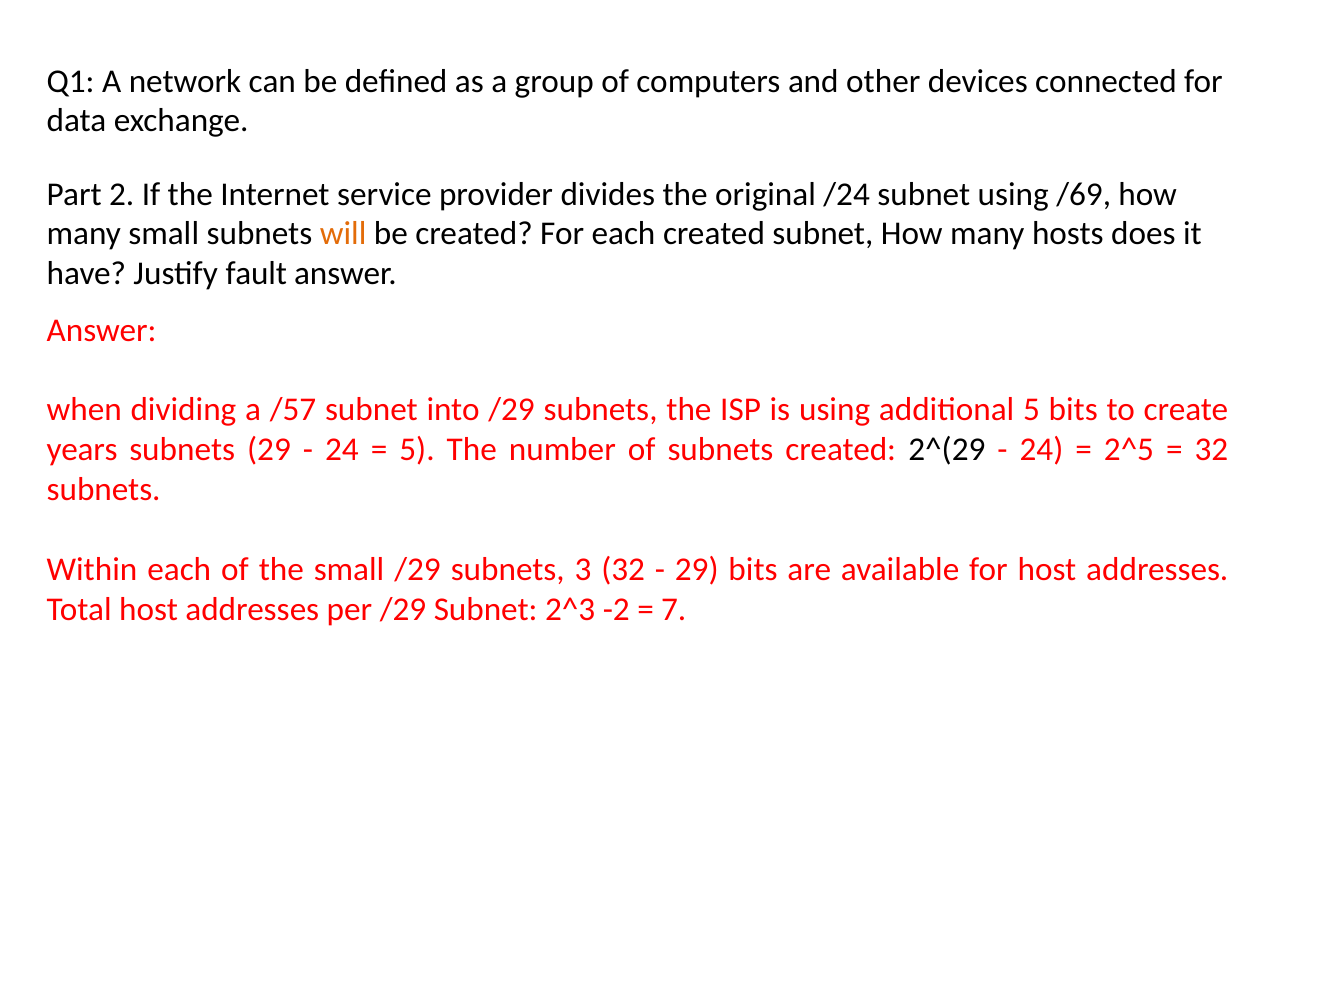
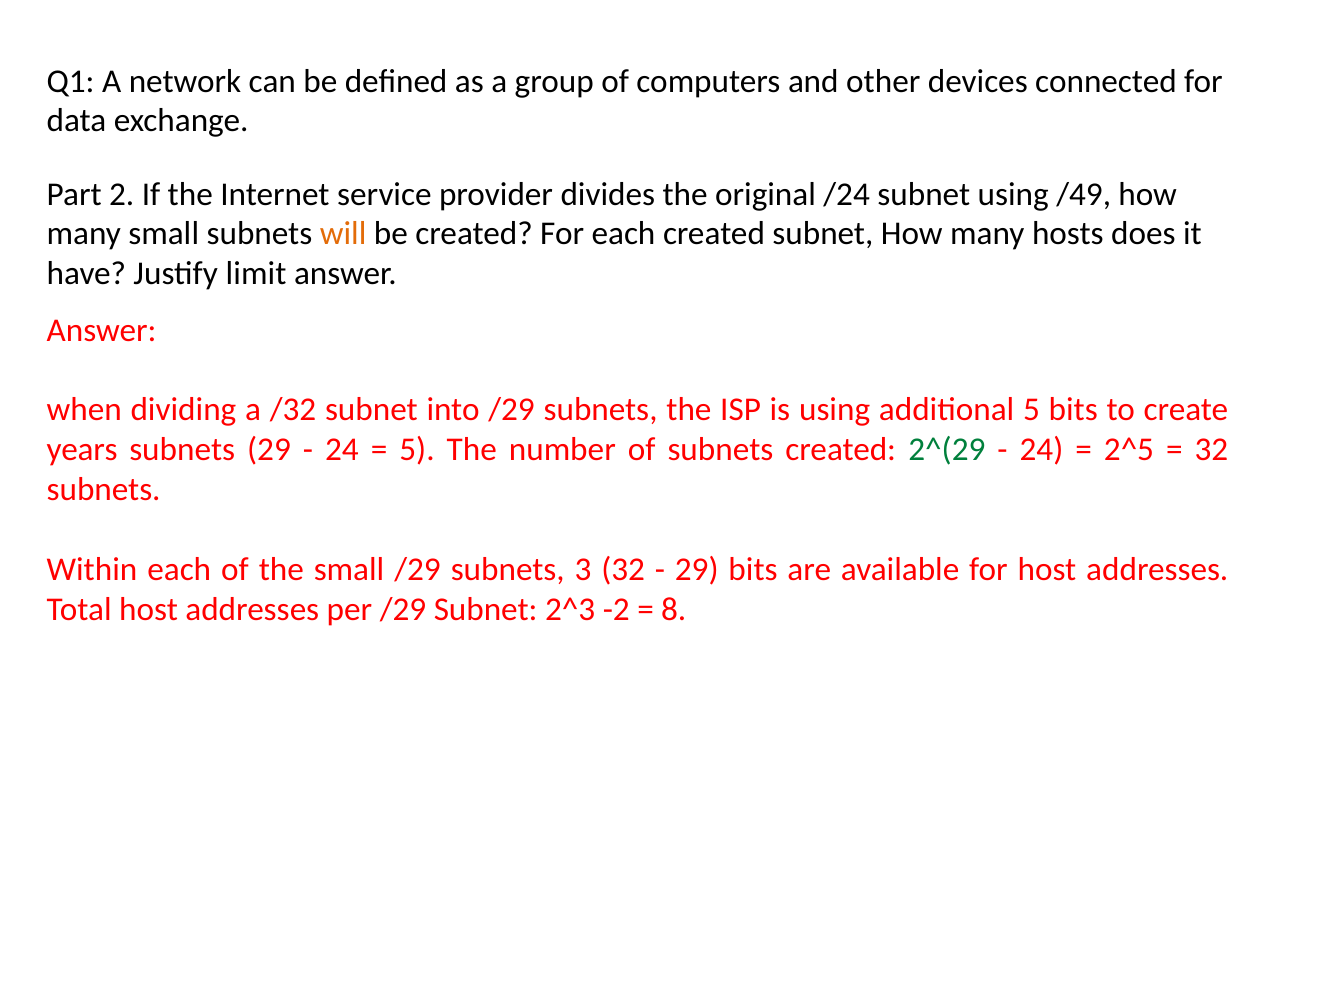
/69: /69 -> /49
fault: fault -> limit
/57: /57 -> /32
2^(29 colour: black -> green
7: 7 -> 8
